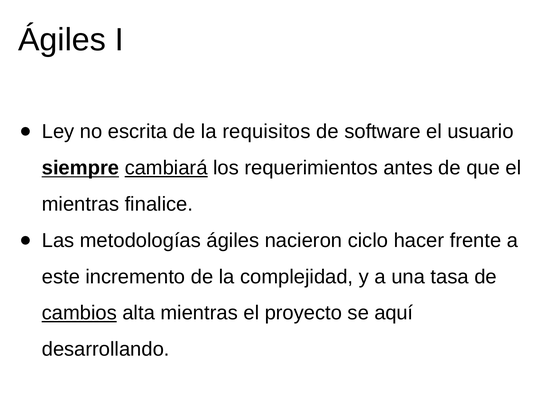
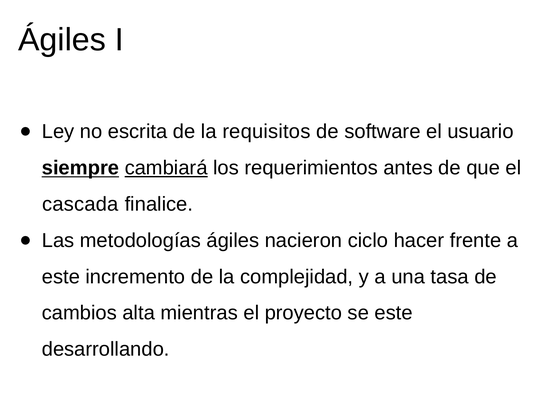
mientras at (80, 204): mientras -> cascada
cambios underline: present -> none
se aquí: aquí -> este
